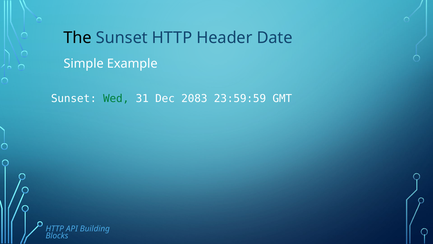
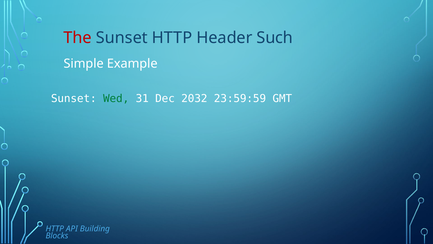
The colour: black -> red
Date: Date -> Such
2083: 2083 -> 2032
